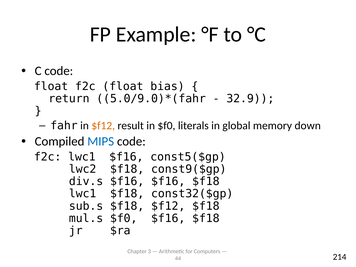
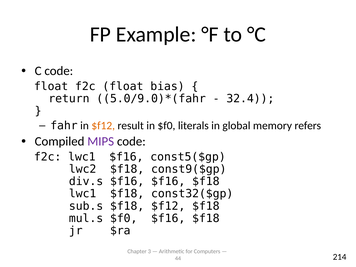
32.9: 32.9 -> 32.4
down: down -> refers
MIPS colour: blue -> purple
